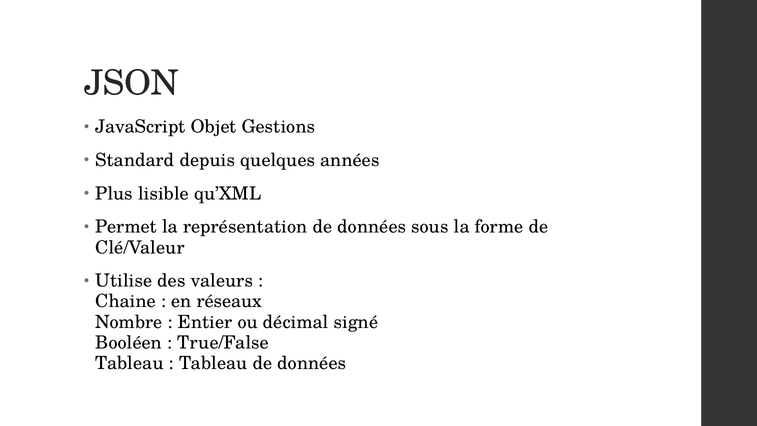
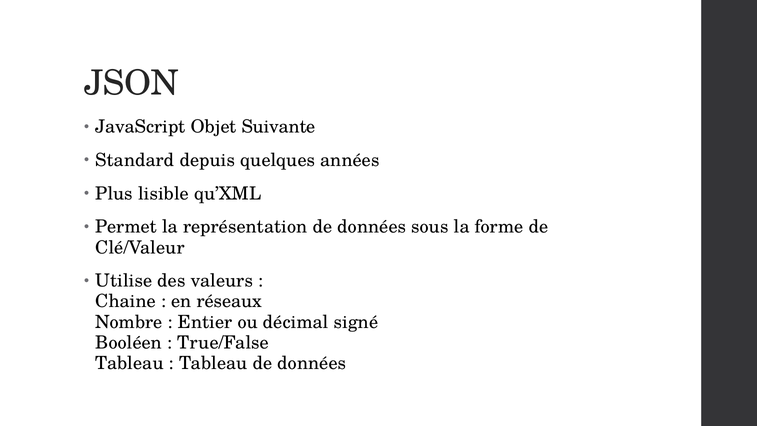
Gestions: Gestions -> Suivante
